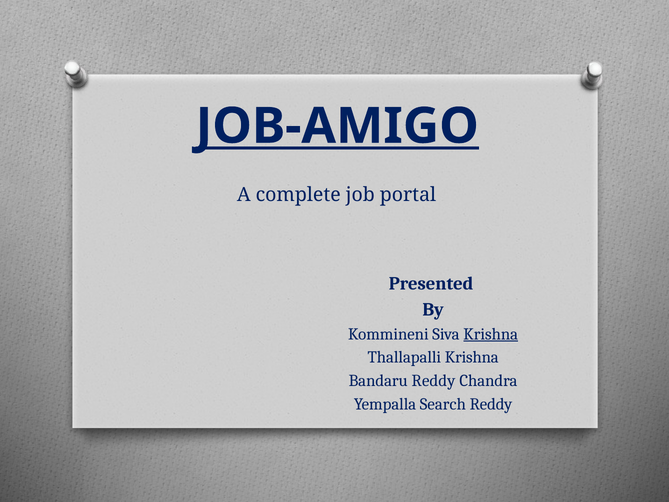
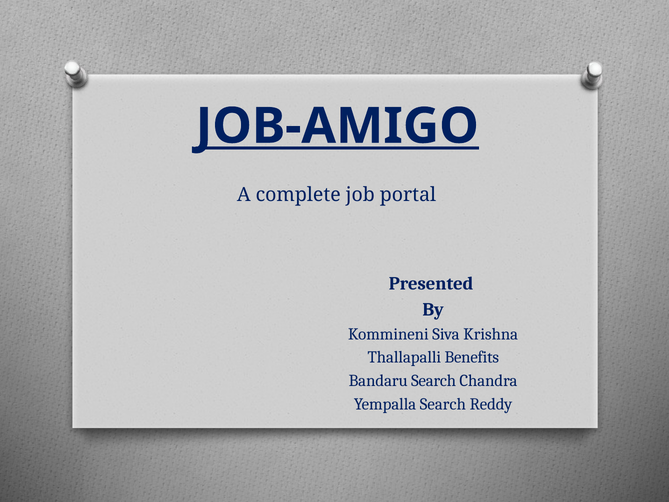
Krishna at (491, 334) underline: present -> none
Thallapalli Krishna: Krishna -> Benefits
Bandaru Reddy: Reddy -> Search
